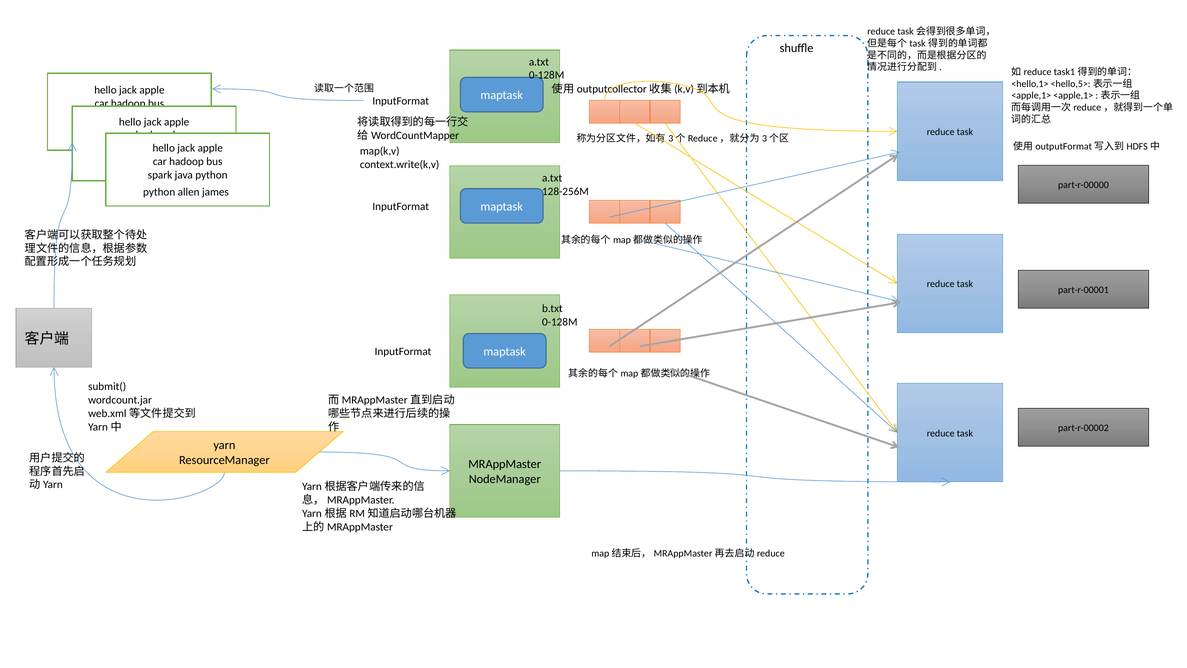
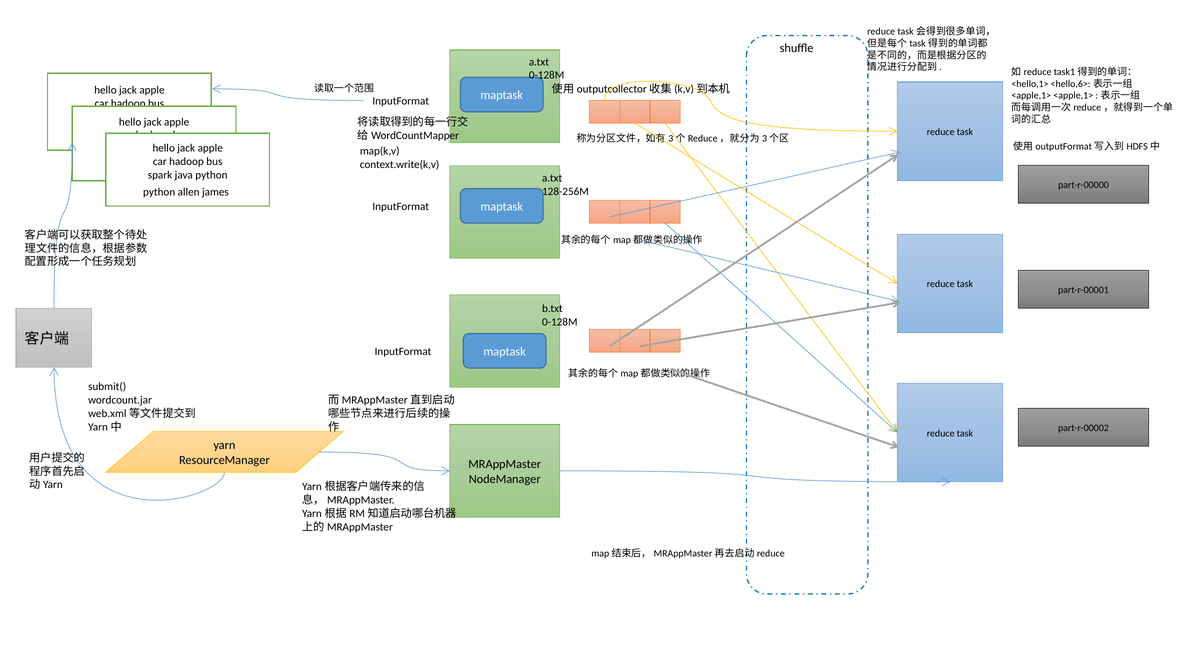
<hello,5>: <hello,5> -> <hello,6>
